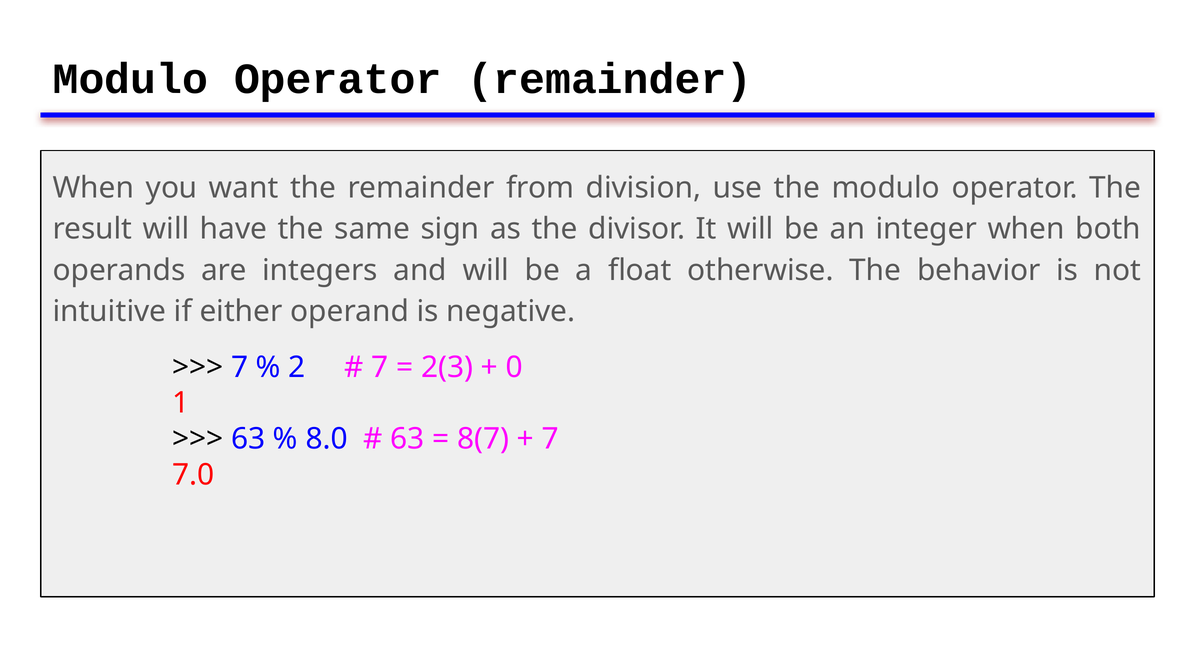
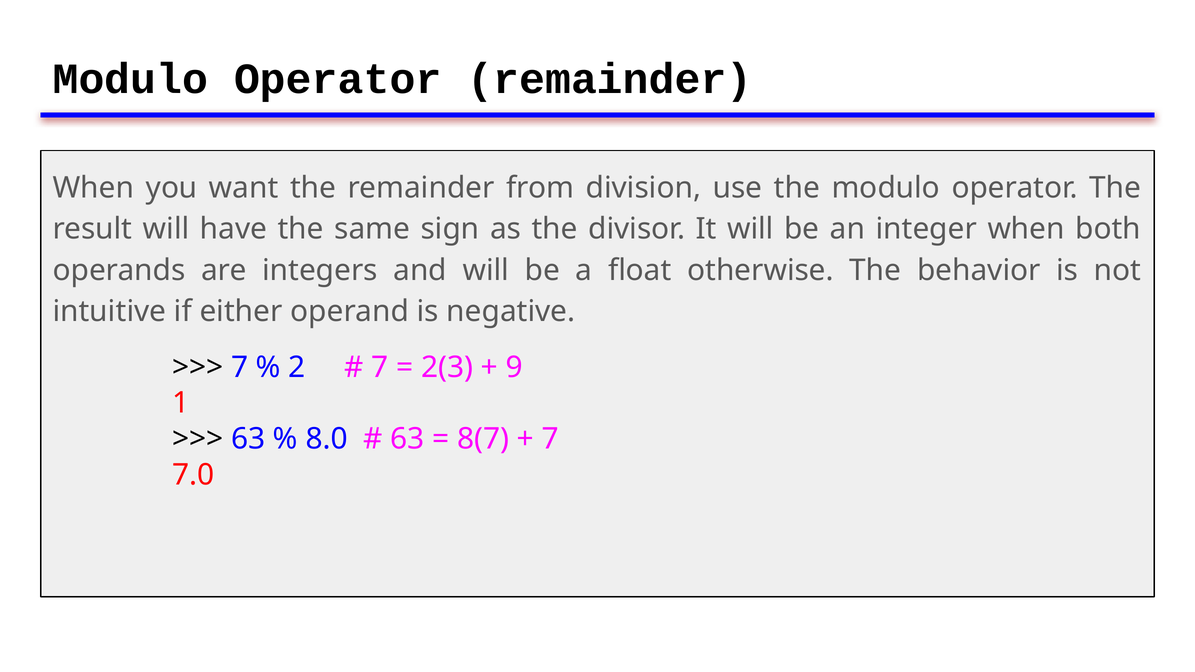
0: 0 -> 9
